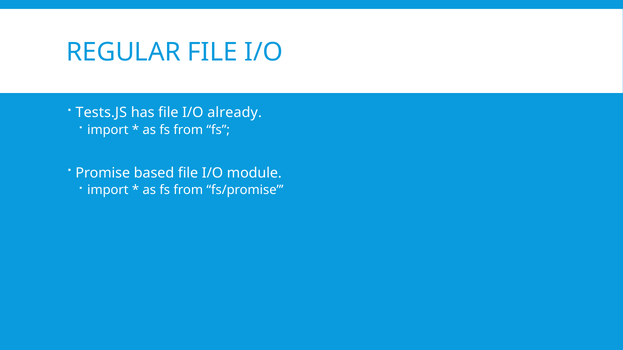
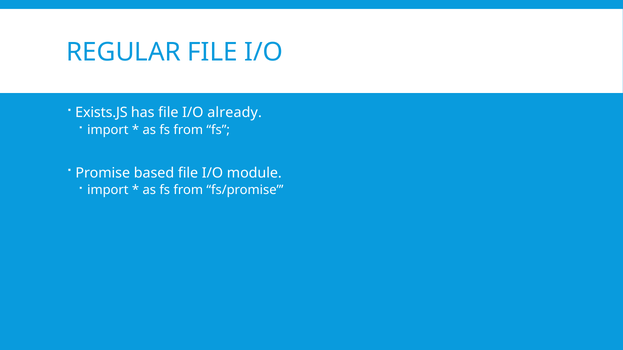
Tests.JS: Tests.JS -> Exists.JS
